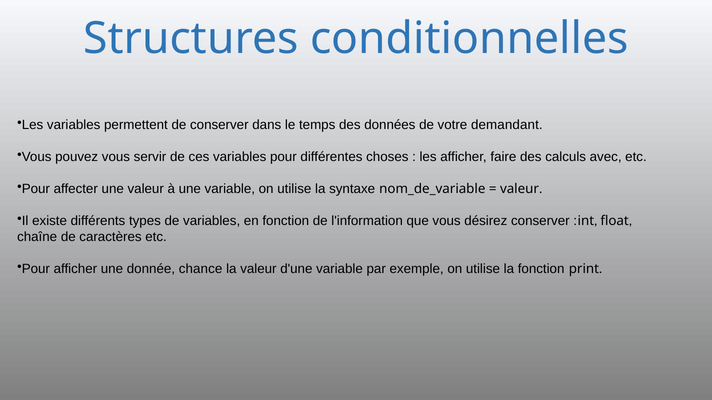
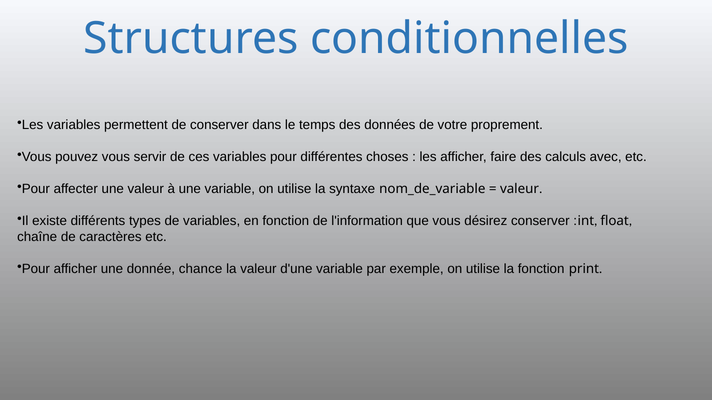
demandant: demandant -> proprement
